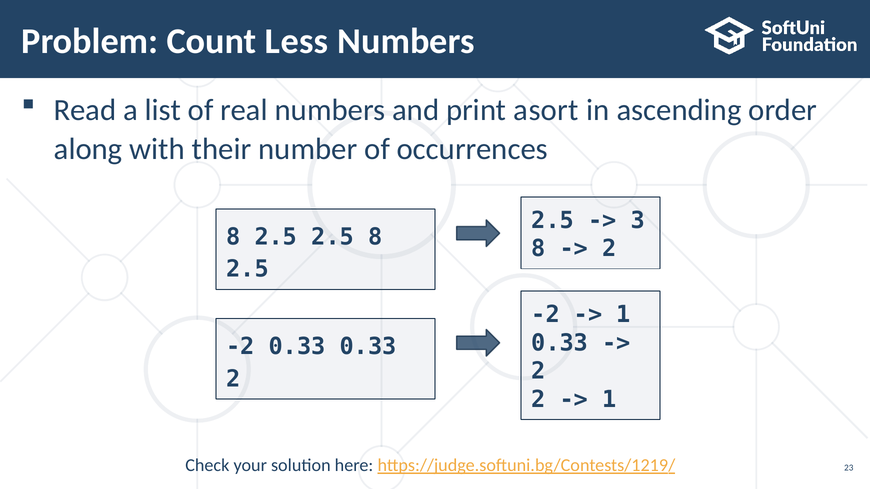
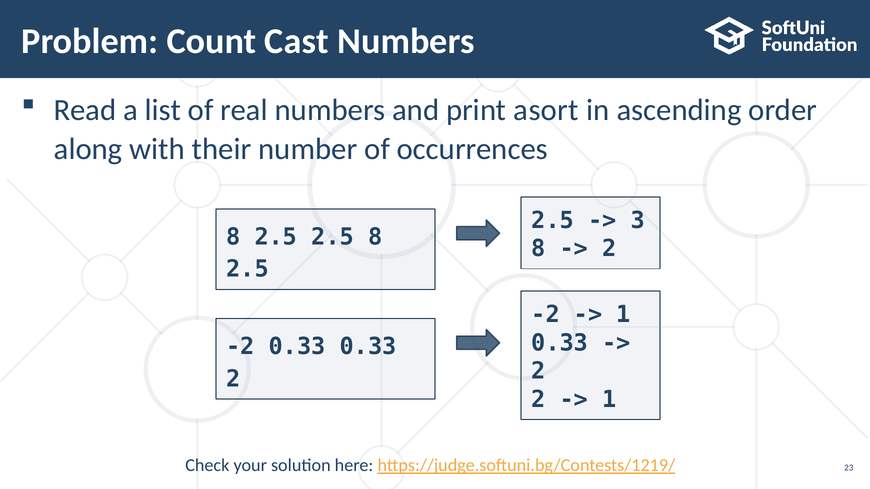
Less: Less -> Cast
